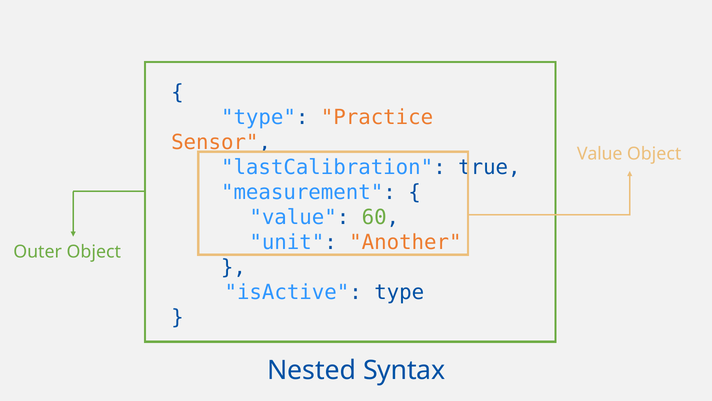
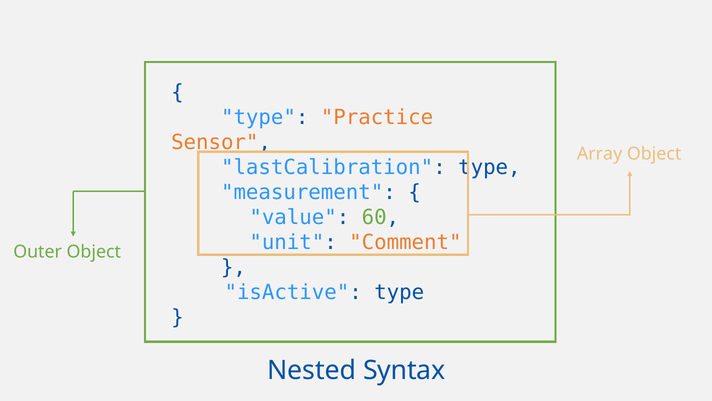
Value at (600, 154): Value -> Array
lastCalibration true: true -> type
Another: Another -> Comment
